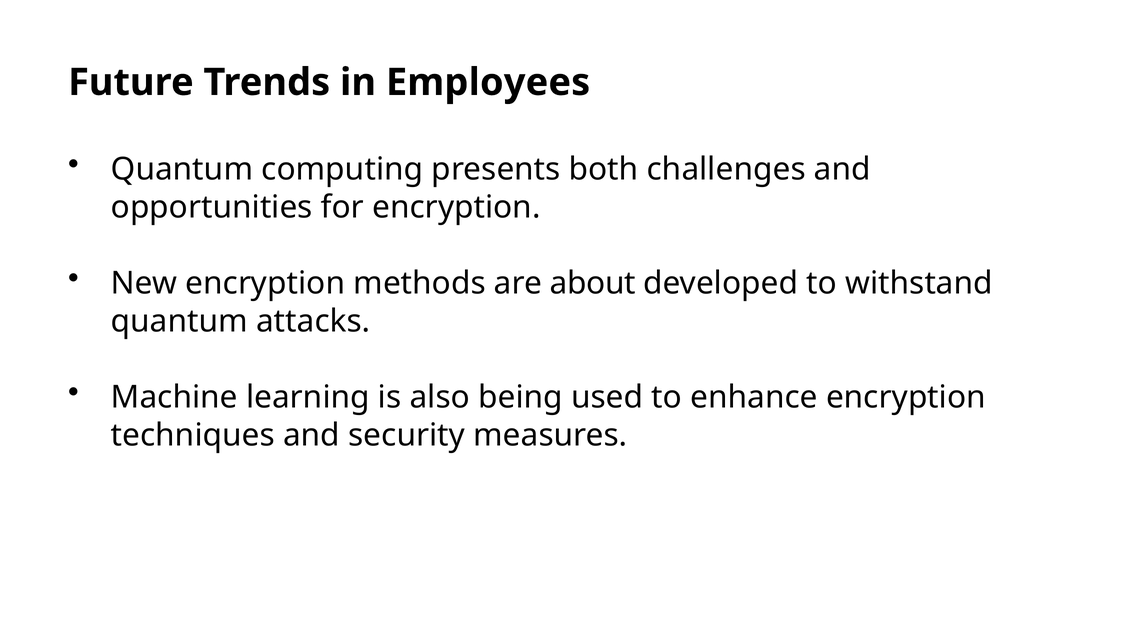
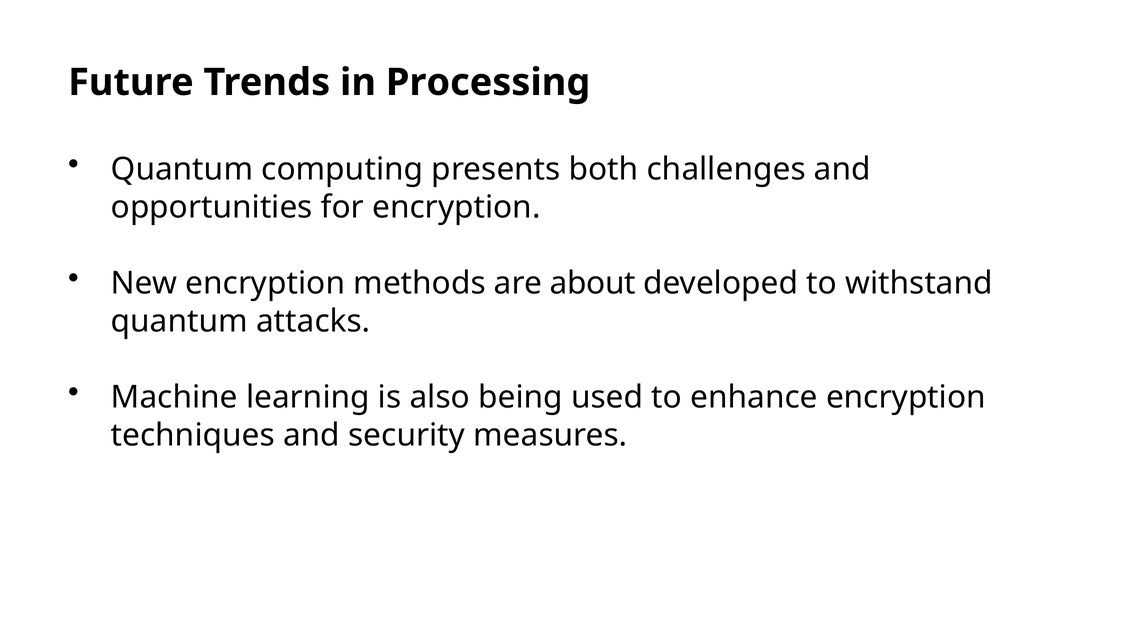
Employees: Employees -> Processing
